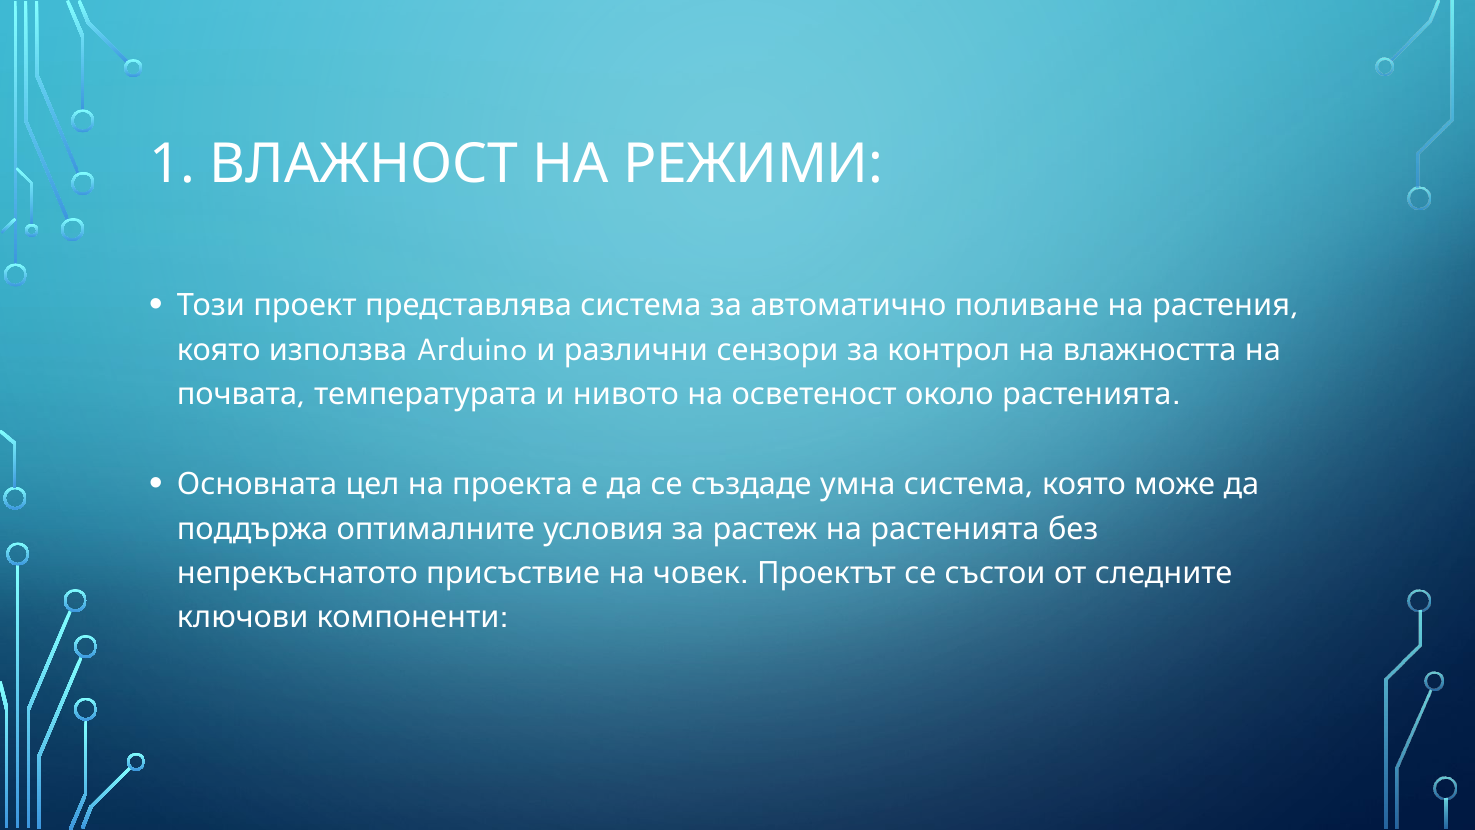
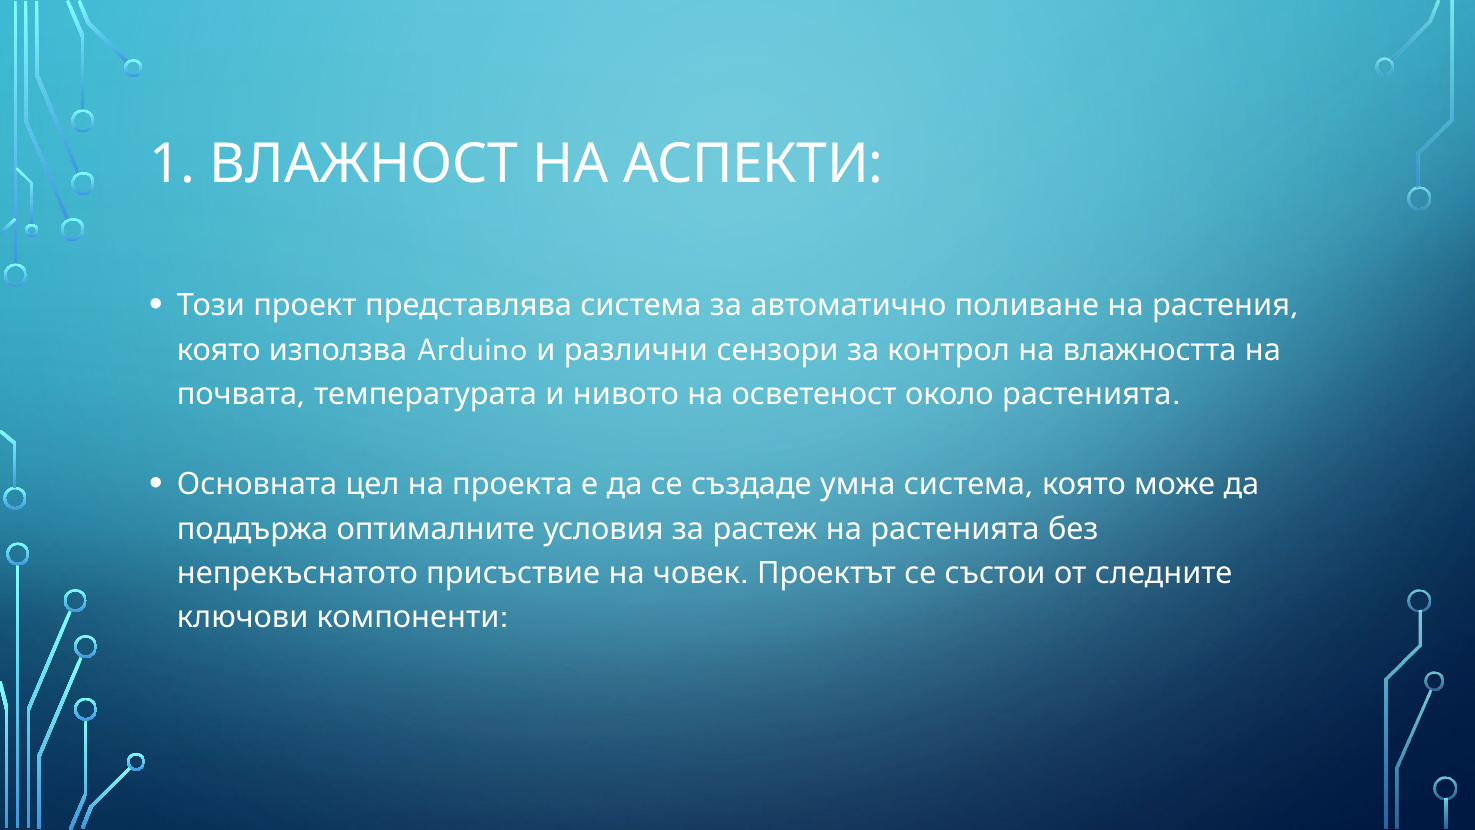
РЕЖИМИ: РЕЖИМИ -> АСПЕКТИ
